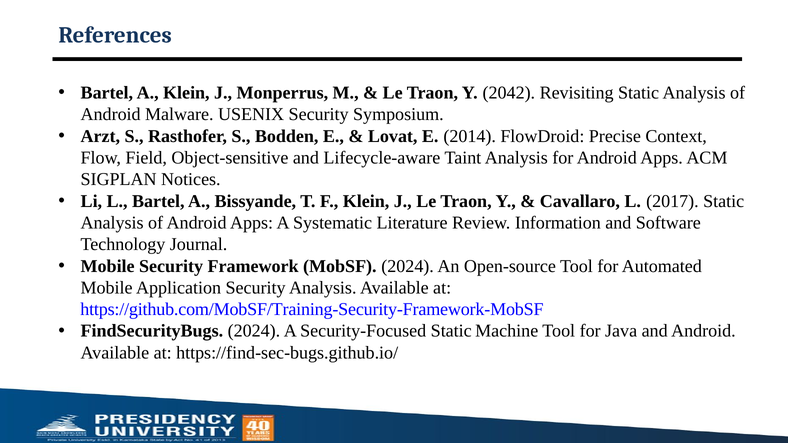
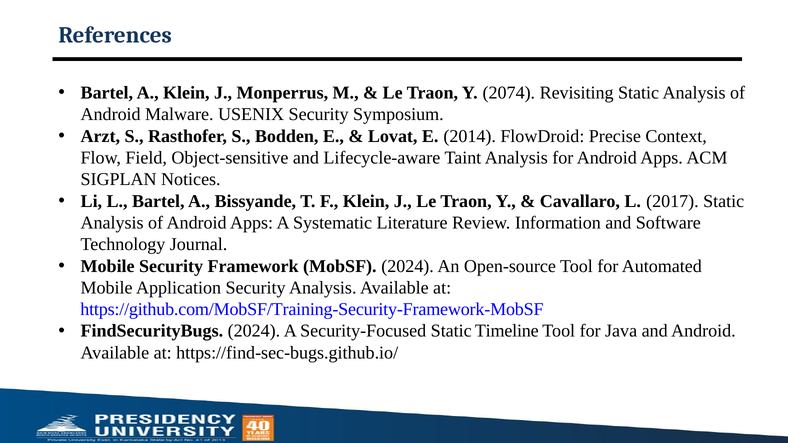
2042: 2042 -> 2074
Machine: Machine -> Timeline
